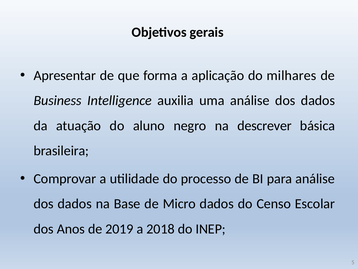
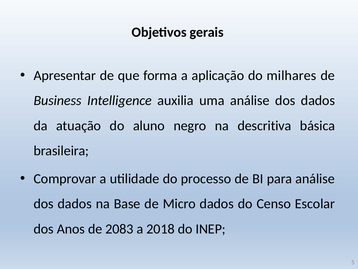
descrever: descrever -> descritiva
2019: 2019 -> 2083
